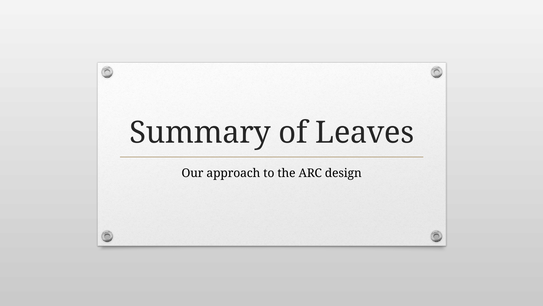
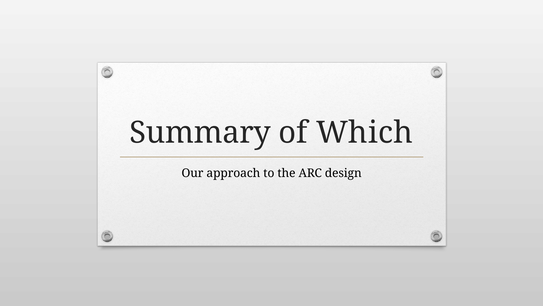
Leaves: Leaves -> Which
